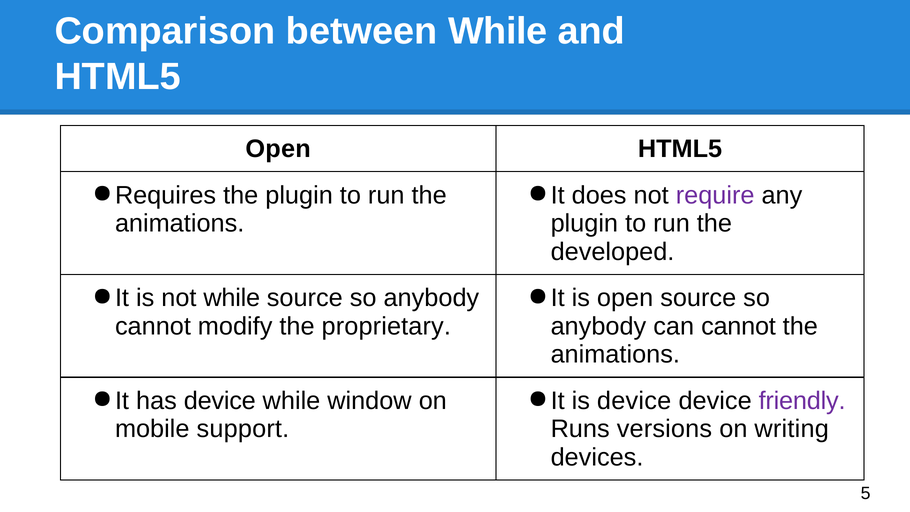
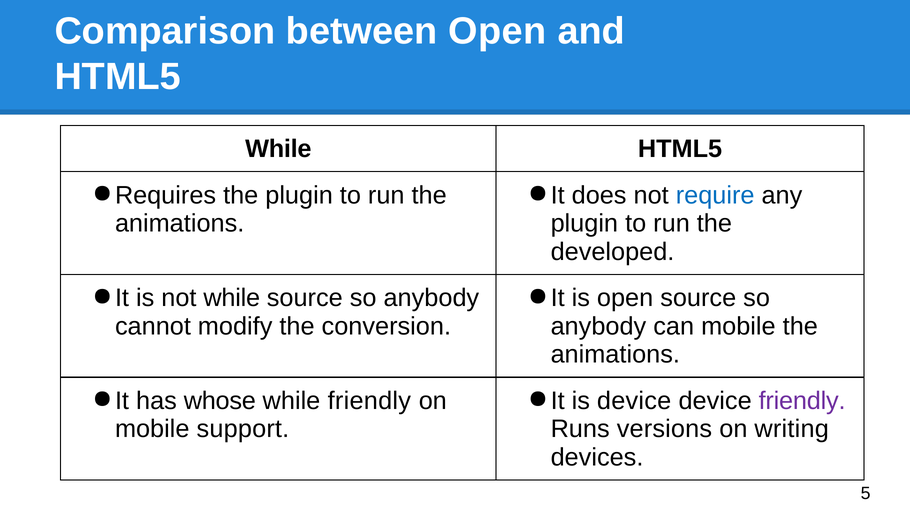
between While: While -> Open
Open at (278, 149): Open -> While
require colour: purple -> blue
proprietary: proprietary -> conversion
can cannot: cannot -> mobile
has device: device -> whose
while window: window -> friendly
